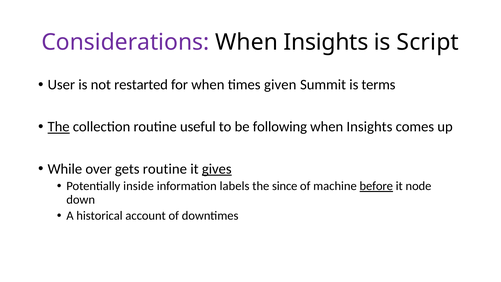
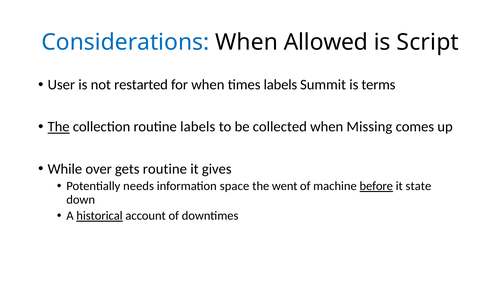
Considerations colour: purple -> blue
Insights at (326, 42): Insights -> Allowed
times given: given -> labels
routine useful: useful -> labels
following: following -> collected
Insights at (369, 127): Insights -> Missing
gives underline: present -> none
inside: inside -> needs
labels: labels -> space
since: since -> went
node: node -> state
historical underline: none -> present
